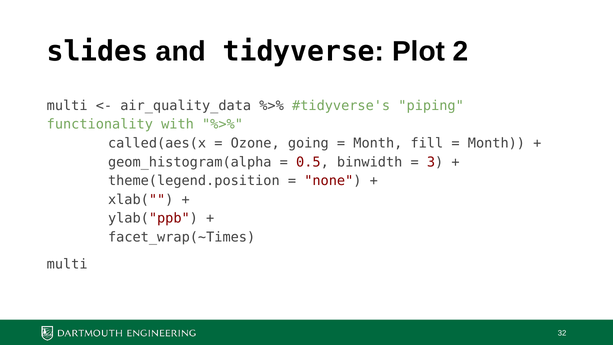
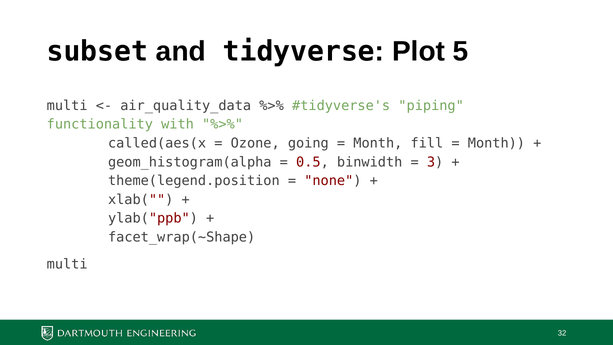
slides: slides -> subset
2: 2 -> 5
facet_wrap(~Times: facet_wrap(~Times -> facet_wrap(~Shape
